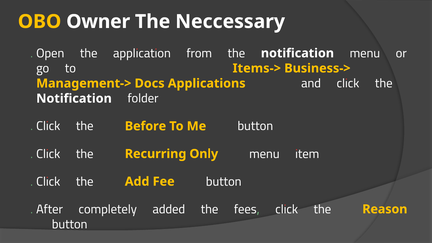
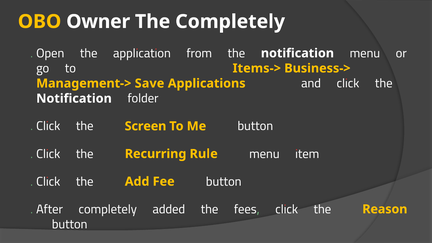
The Neccessary: Neccessary -> Completely
Docs: Docs -> Save
Before: Before -> Screen
Only: Only -> Rule
